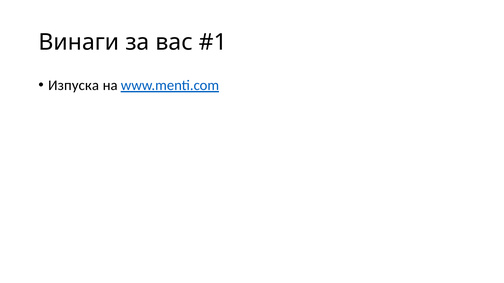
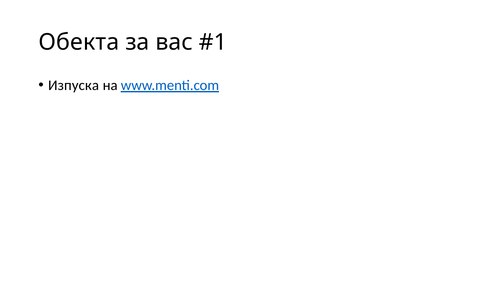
Винаги: Винаги -> Обекта
